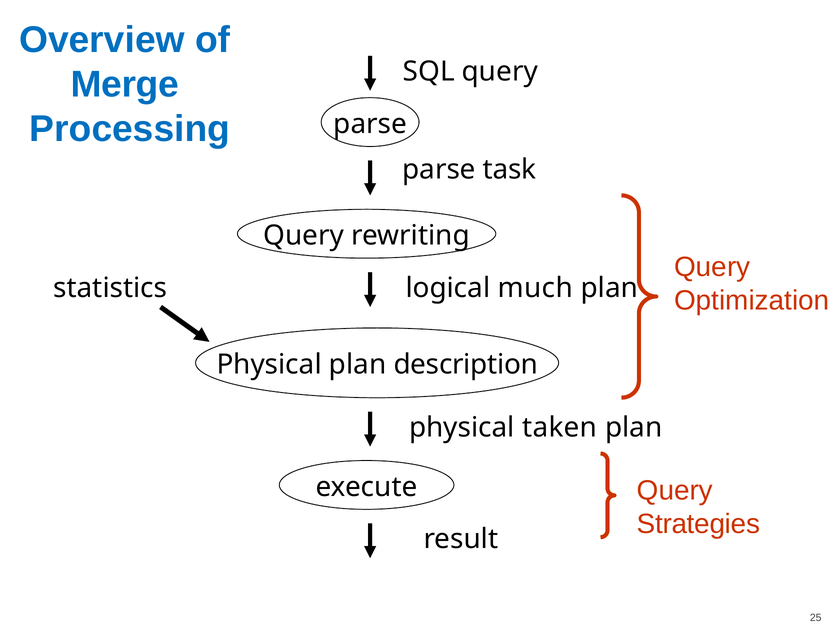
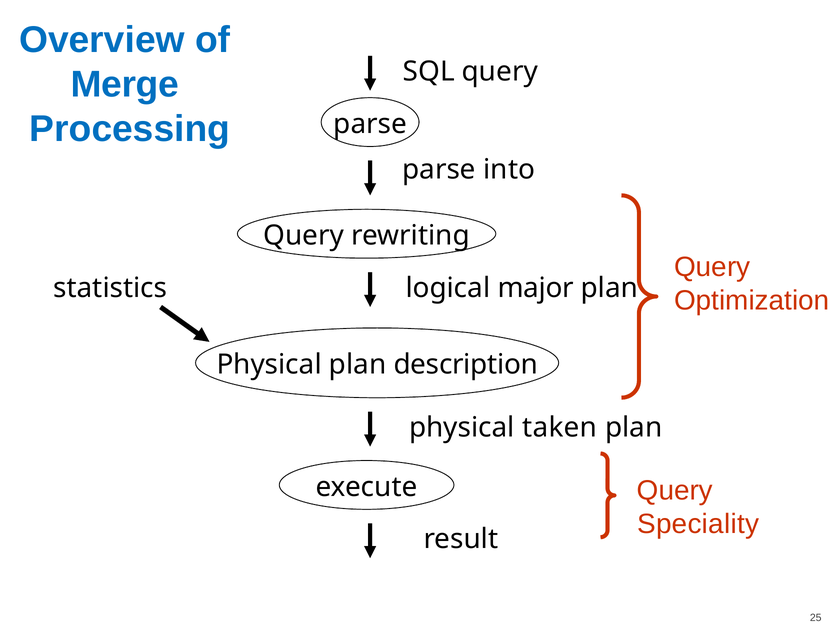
task: task -> into
much: much -> major
Strategies: Strategies -> Speciality
